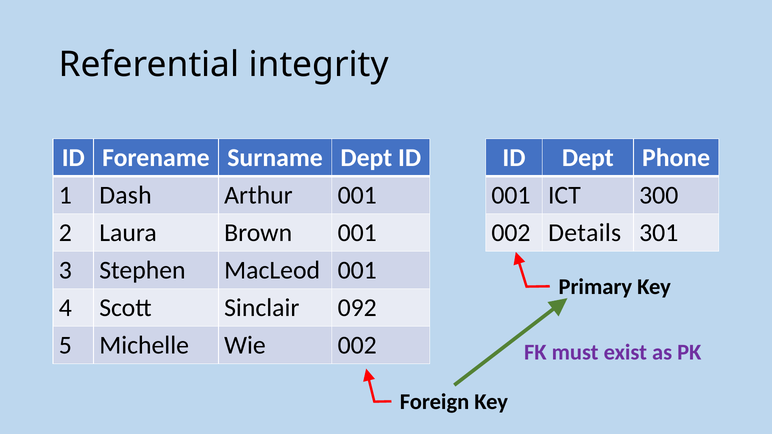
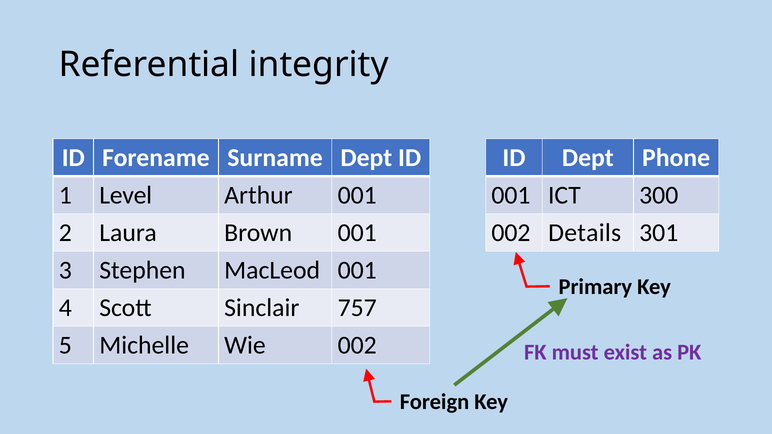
Dash: Dash -> Level
092: 092 -> 757
